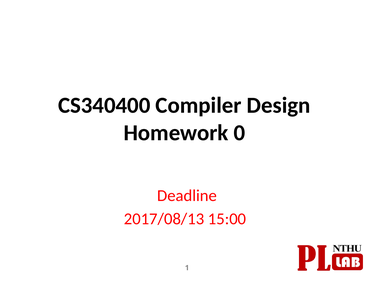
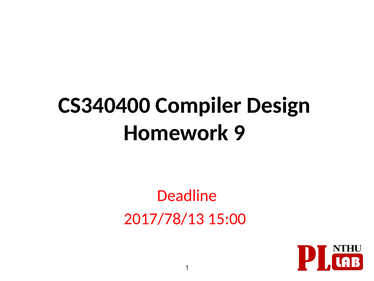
0: 0 -> 9
2017/08/13: 2017/08/13 -> 2017/78/13
